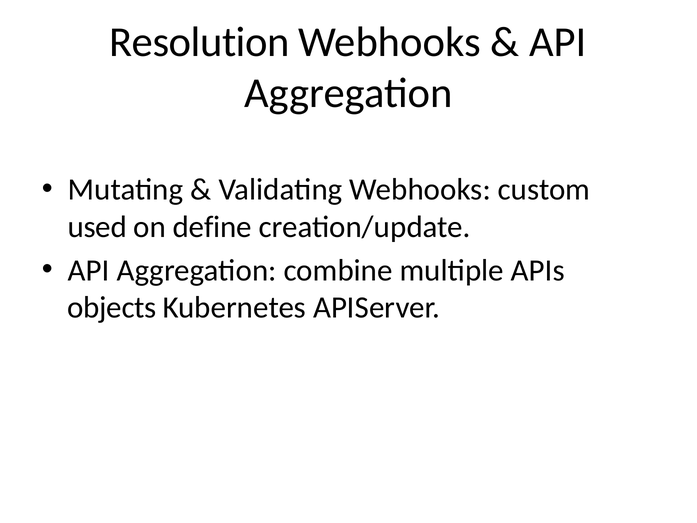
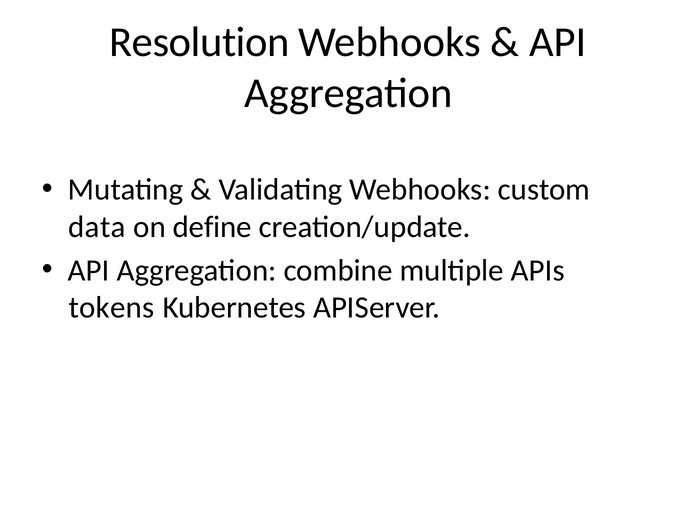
used: used -> data
objects: objects -> tokens
